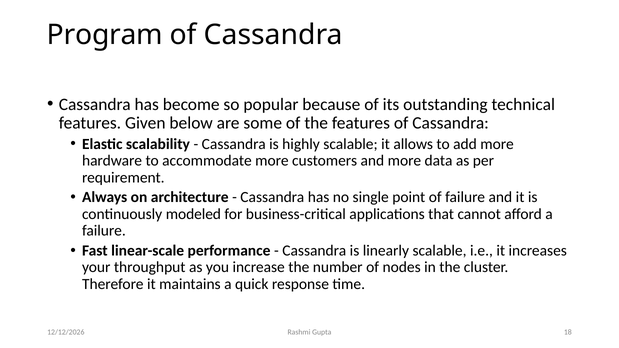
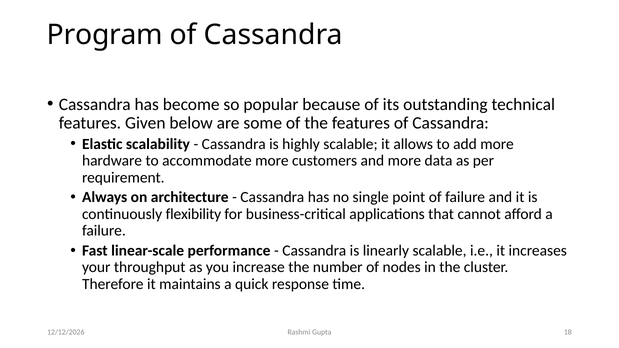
modeled: modeled -> flexibility
